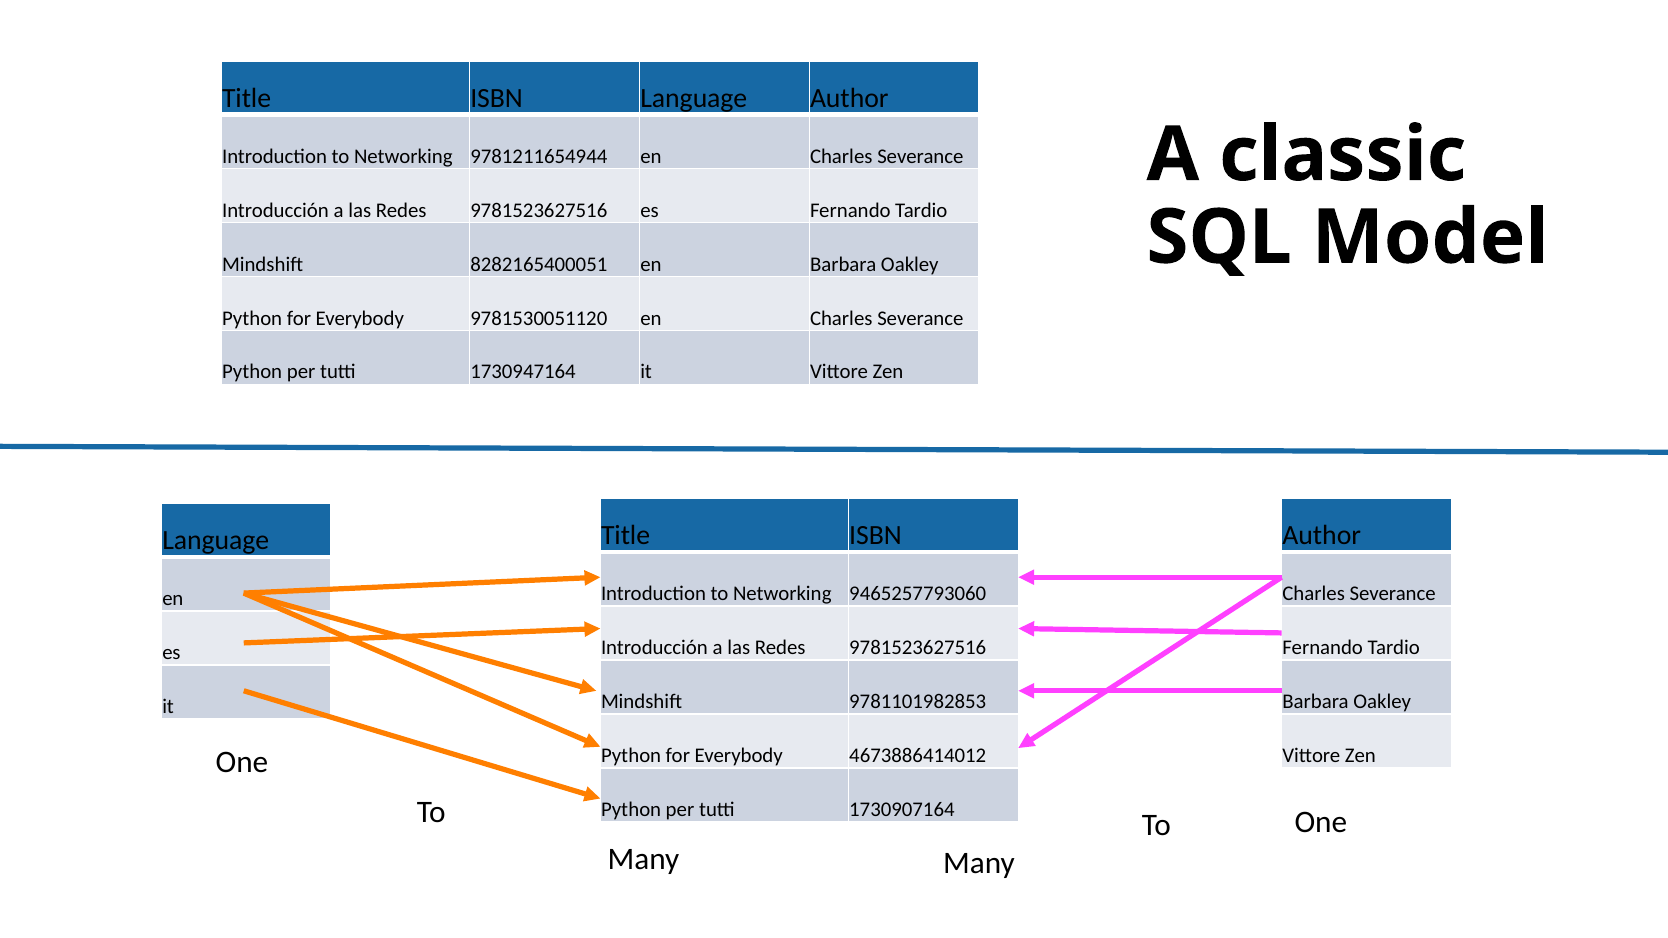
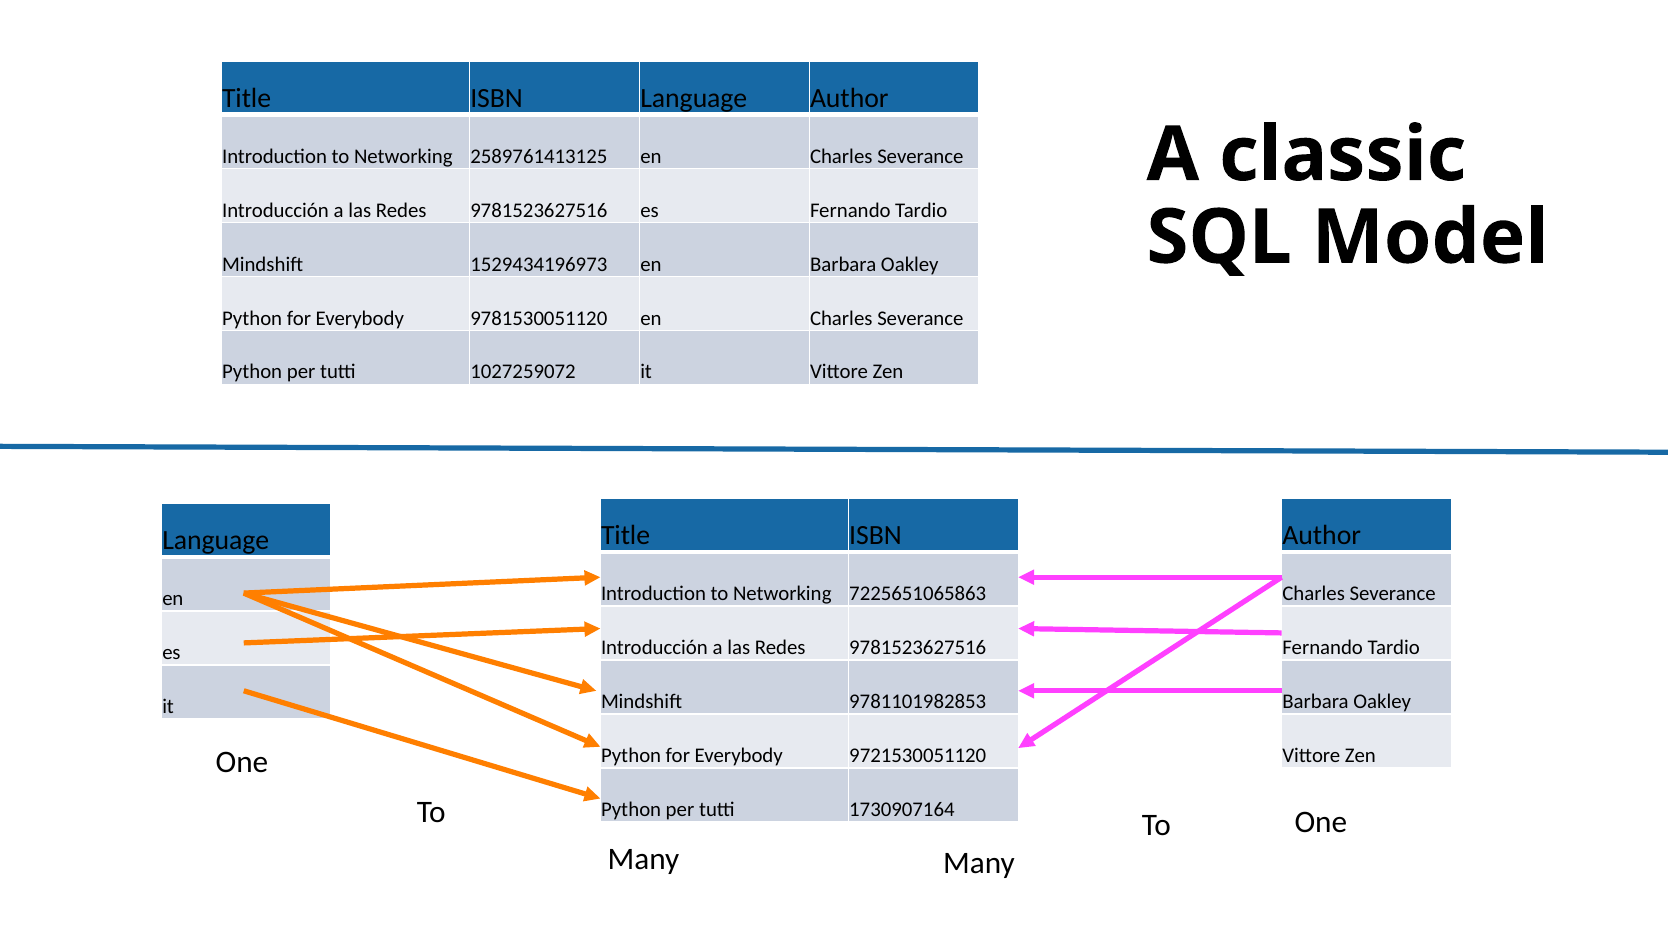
9781211654944: 9781211654944 -> 2589761413125
8282165400051: 8282165400051 -> 1529434196973
1730947164: 1730947164 -> 1027259072
9465257793060: 9465257793060 -> 7225651065863
4673886414012: 4673886414012 -> 9721530051120
